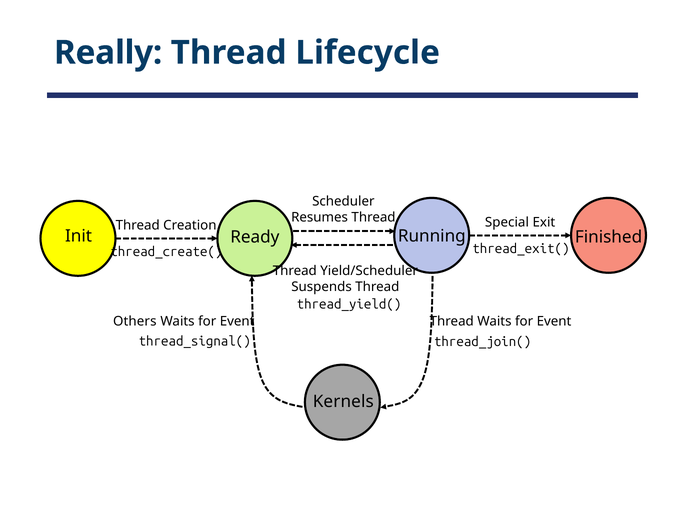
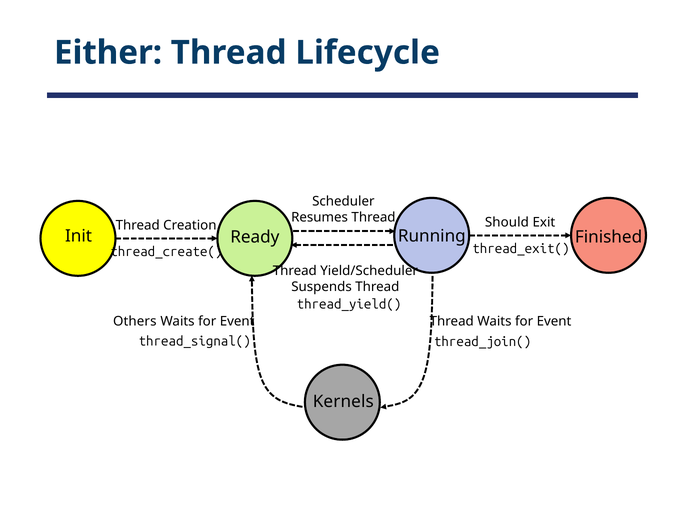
Really: Really -> Either
Special: Special -> Should
